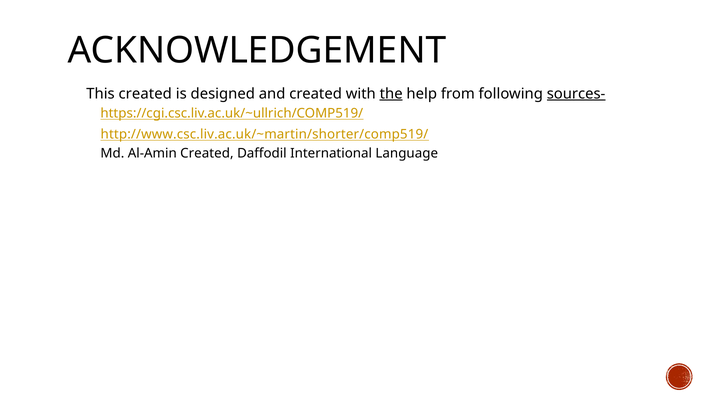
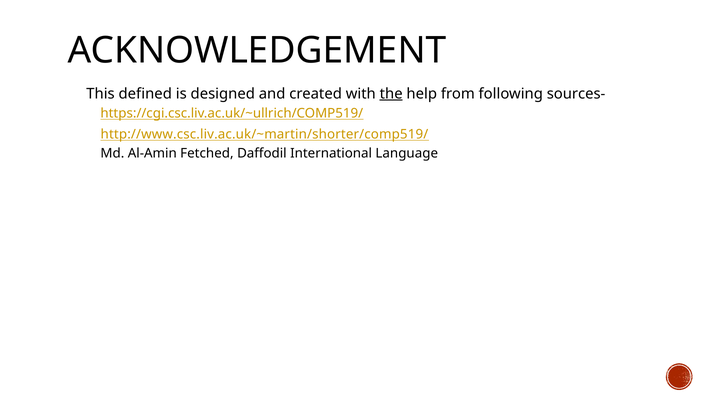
created at (145, 94): created -> defined
sources- underline: present -> none
Al-Amin Created: Created -> Fetched
